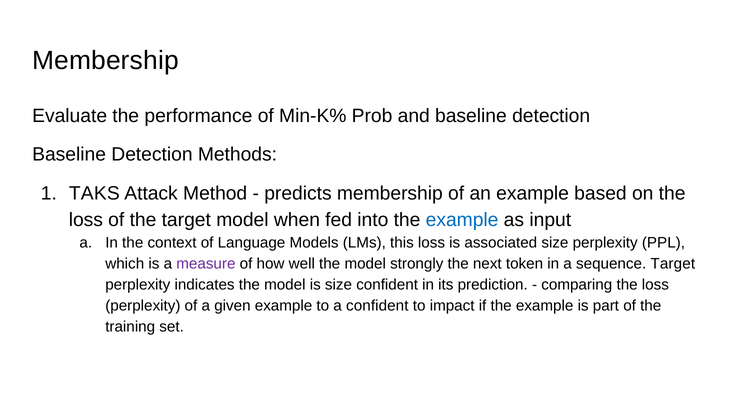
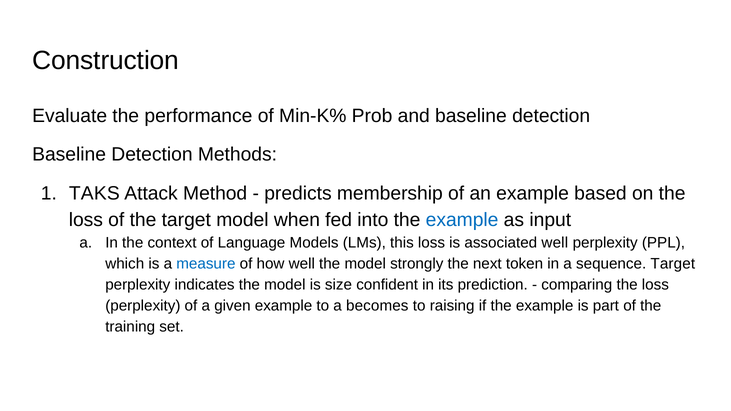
Membership at (106, 61): Membership -> Construction
associated size: size -> well
measure colour: purple -> blue
a confident: confident -> becomes
impact: impact -> raising
